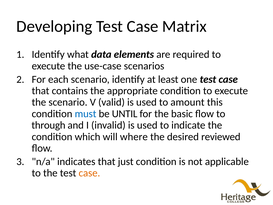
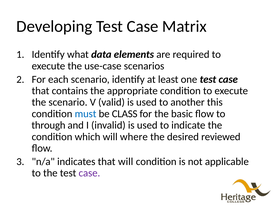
amount: amount -> another
UNTIL: UNTIL -> CLASS
that just: just -> will
case at (89, 173) colour: orange -> purple
